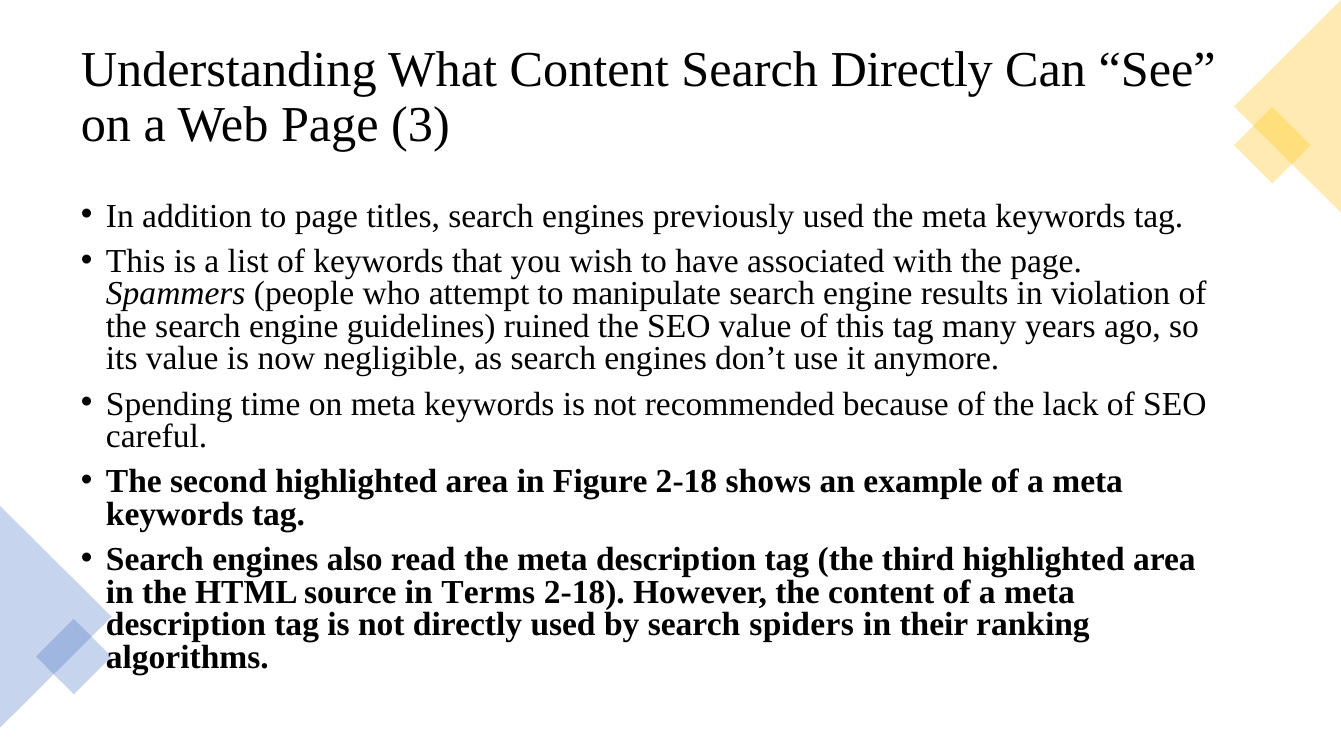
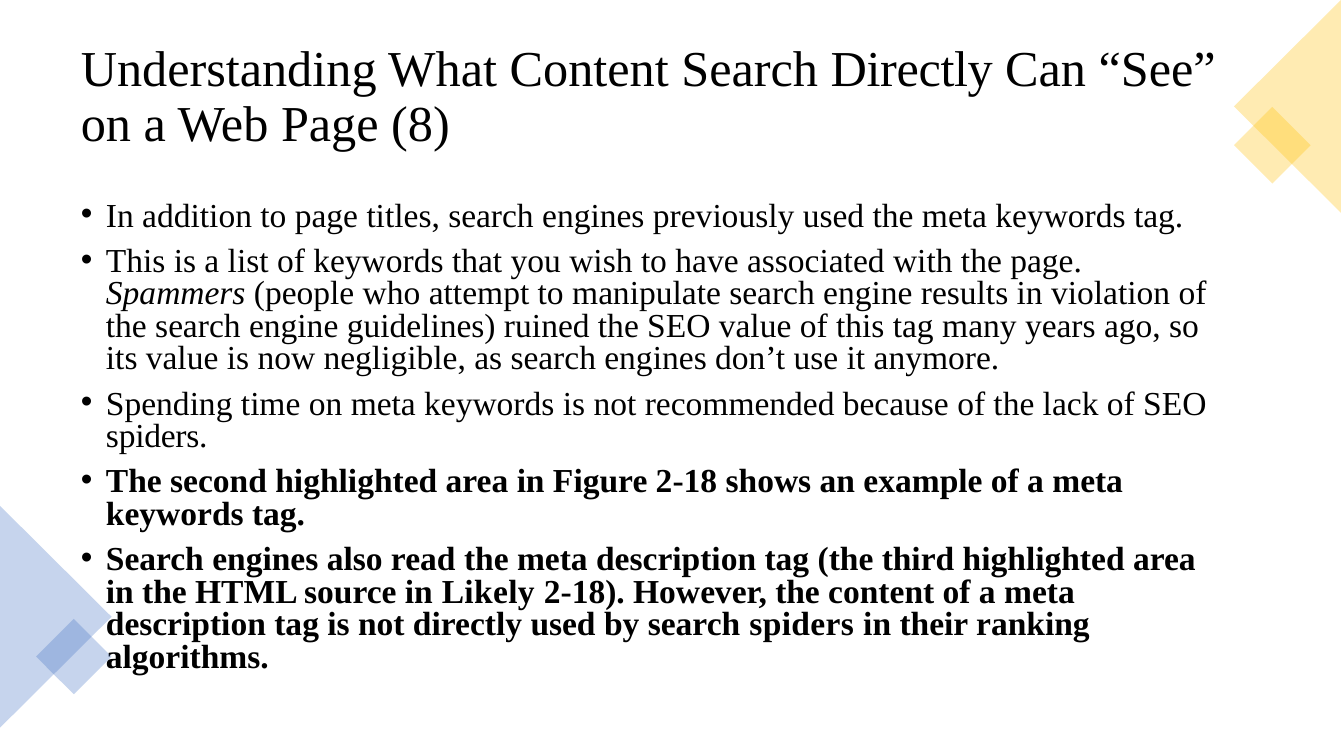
3: 3 -> 8
careful at (157, 437): careful -> spiders
Terms: Terms -> Likely
